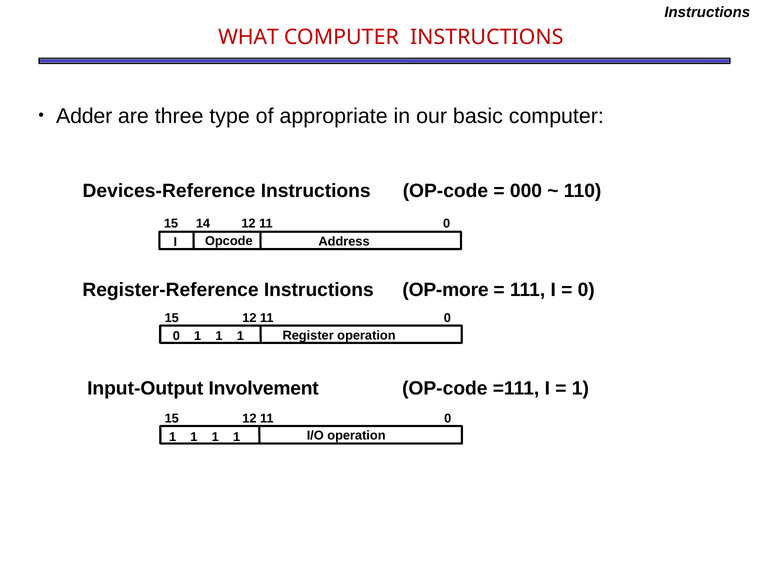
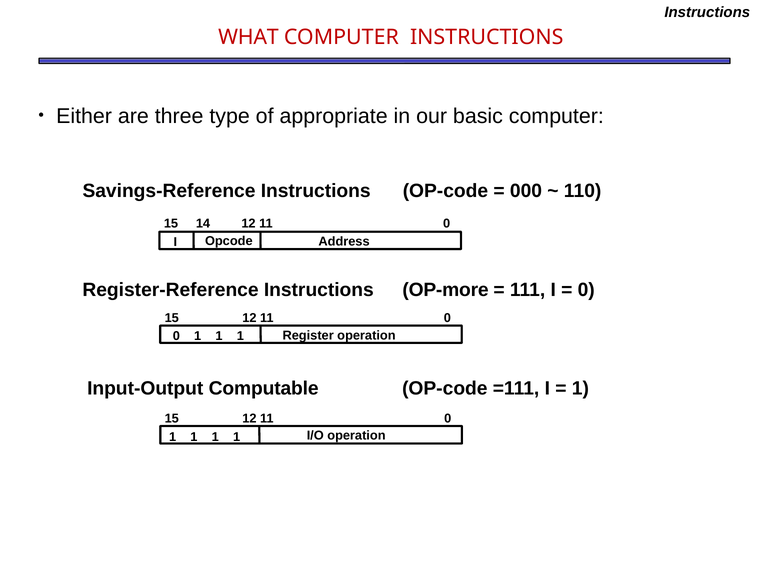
Adder: Adder -> Either
Devices-Reference: Devices-Reference -> Savings-Reference
Involvement: Involvement -> Computable
